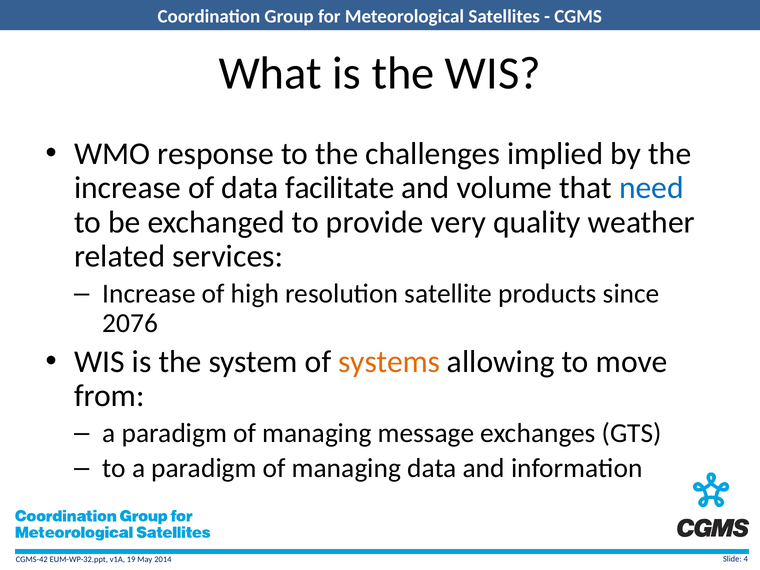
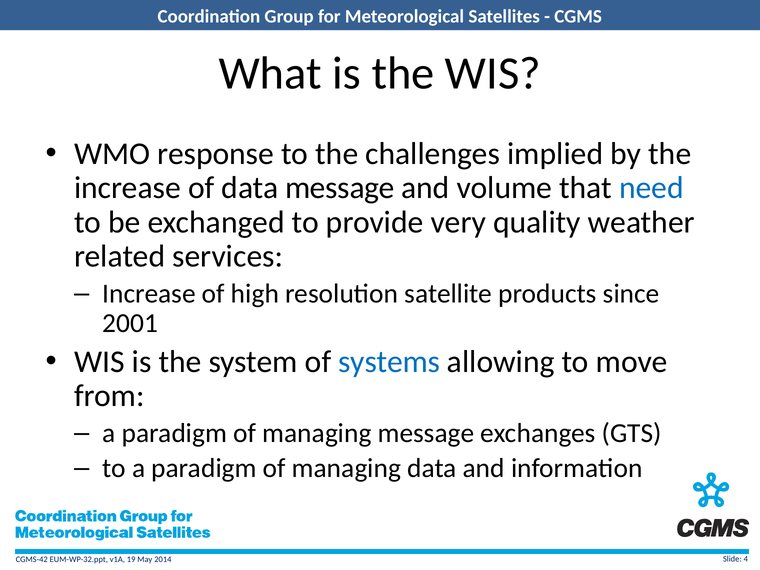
data facilitate: facilitate -> message
2076: 2076 -> 2001
systems colour: orange -> blue
